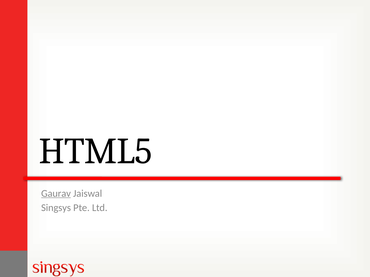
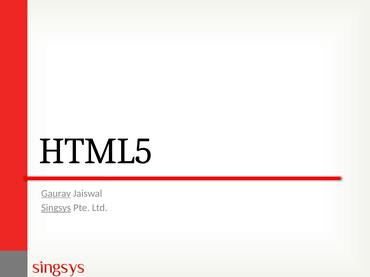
Singsys underline: none -> present
